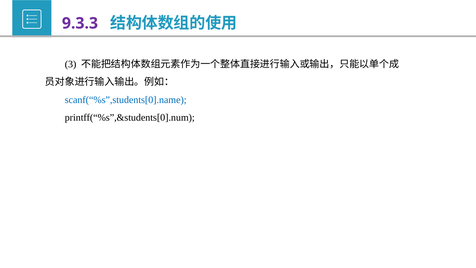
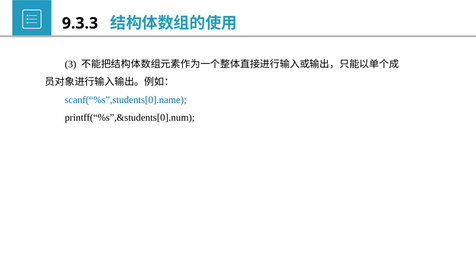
9.3.3 colour: purple -> black
